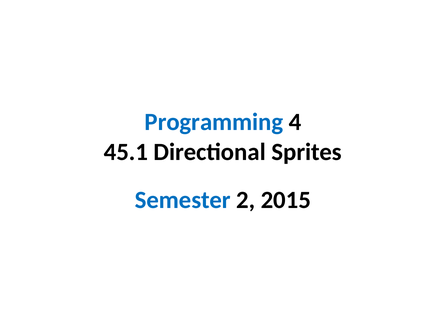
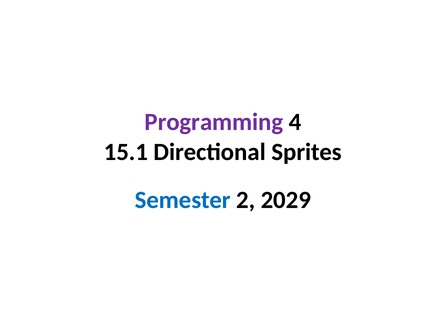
Programming colour: blue -> purple
45.1: 45.1 -> 15.1
2015: 2015 -> 2029
